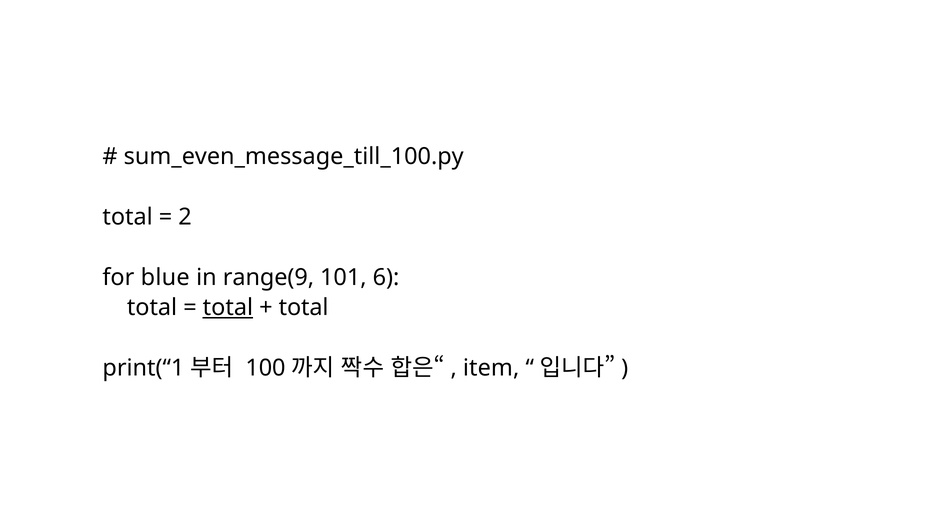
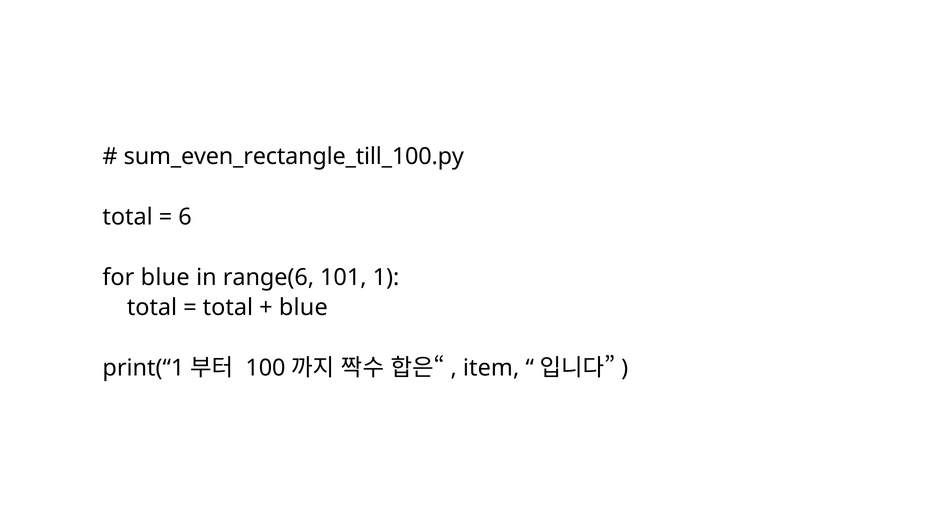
sum_even_message_till_100.py: sum_even_message_till_100.py -> sum_even_rectangle_till_100.py
2: 2 -> 6
range(9: range(9 -> range(6
6: 6 -> 1
total at (228, 307) underline: present -> none
total at (304, 307): total -> blue
